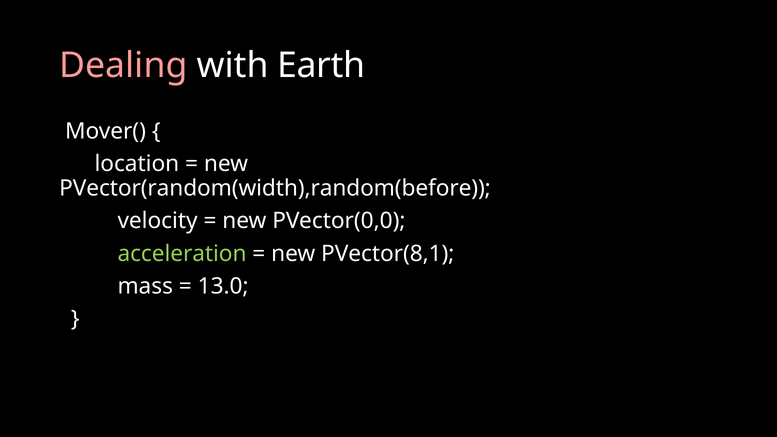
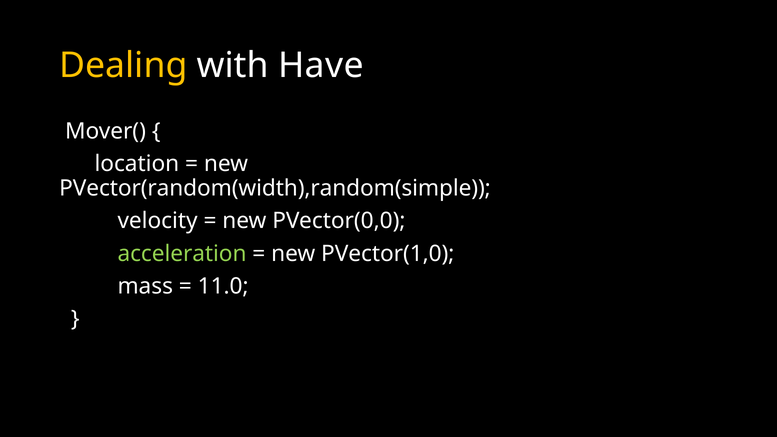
Dealing colour: pink -> yellow
Earth: Earth -> Have
PVector(random(width),random(before: PVector(random(width),random(before -> PVector(random(width),random(simple
PVector(8,1: PVector(8,1 -> PVector(1,0
13.0: 13.0 -> 11.0
